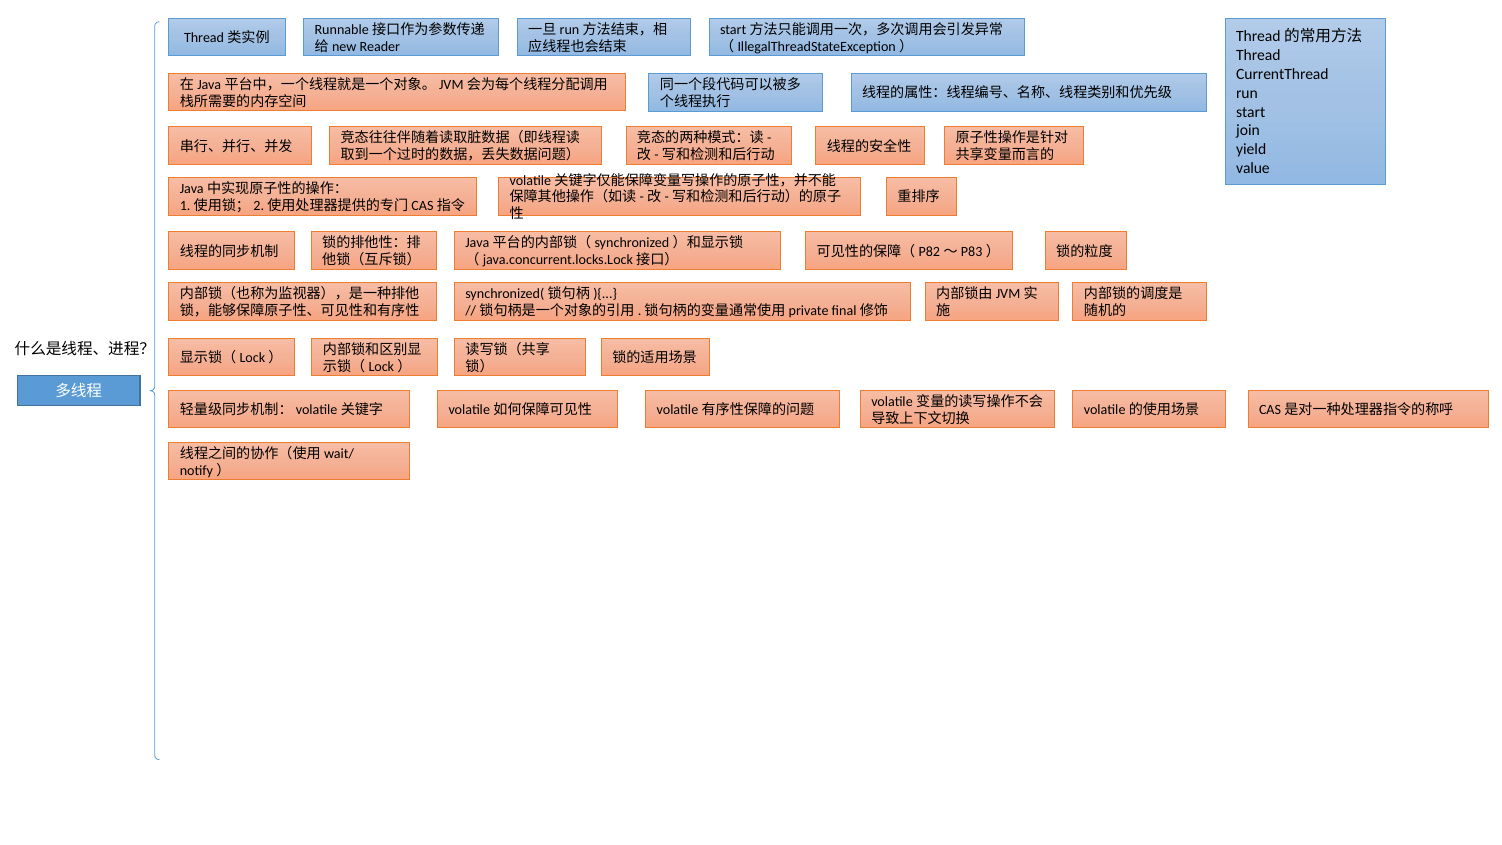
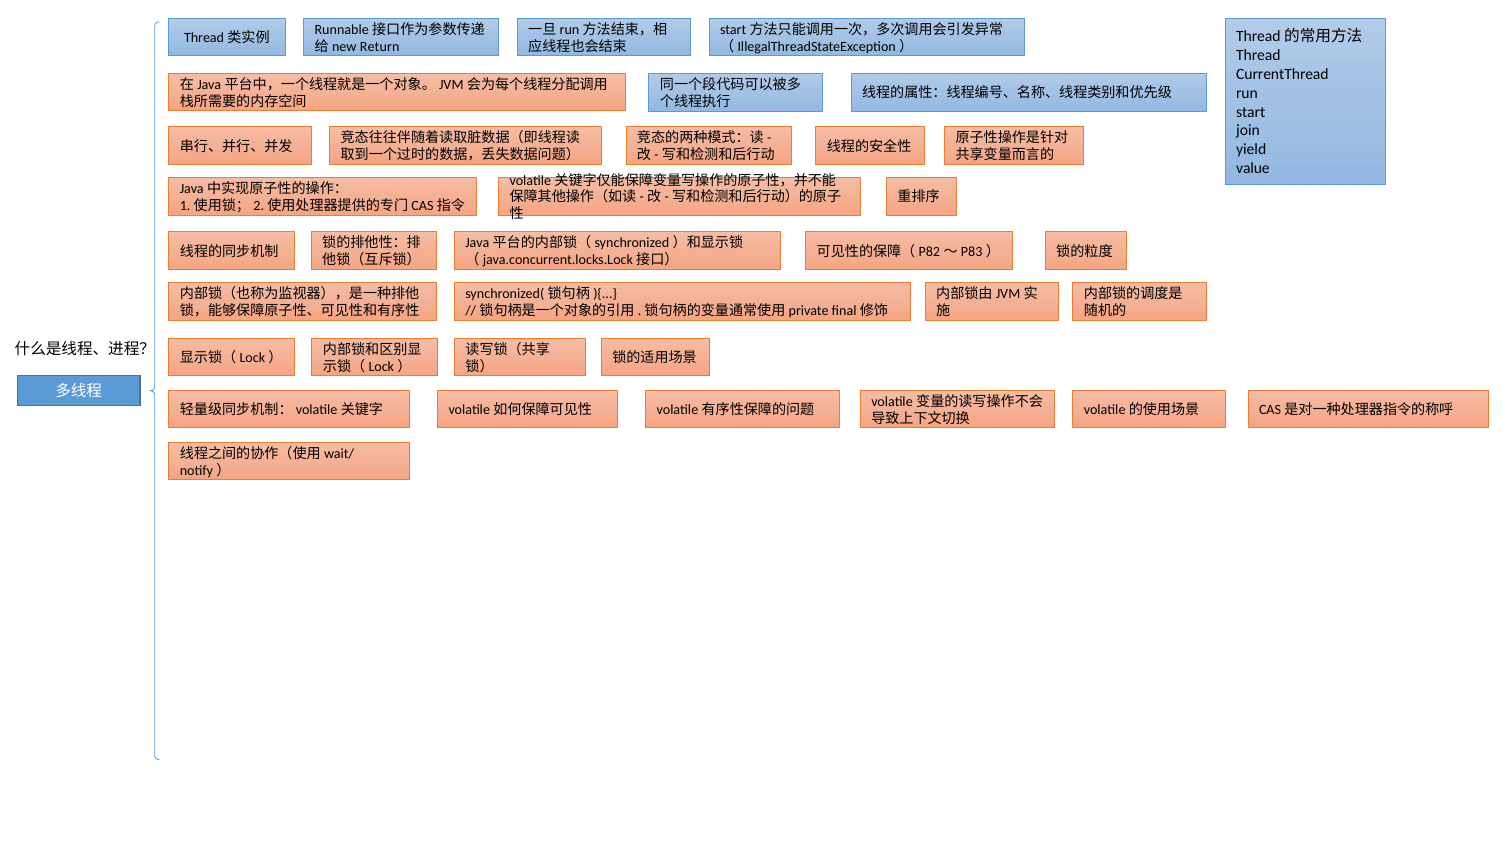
Reader: Reader -> Return
